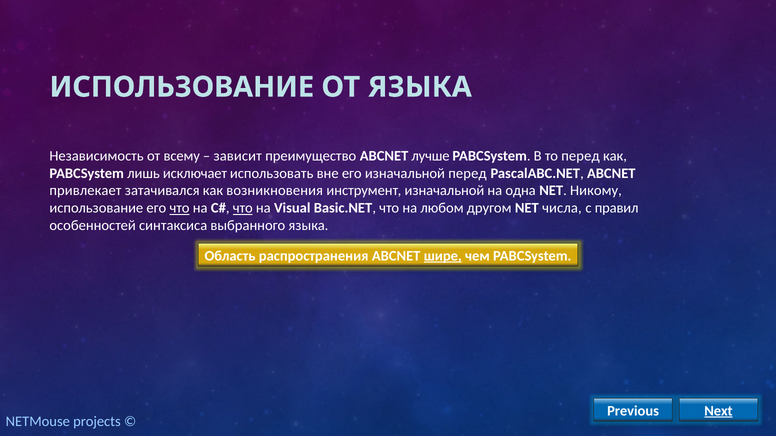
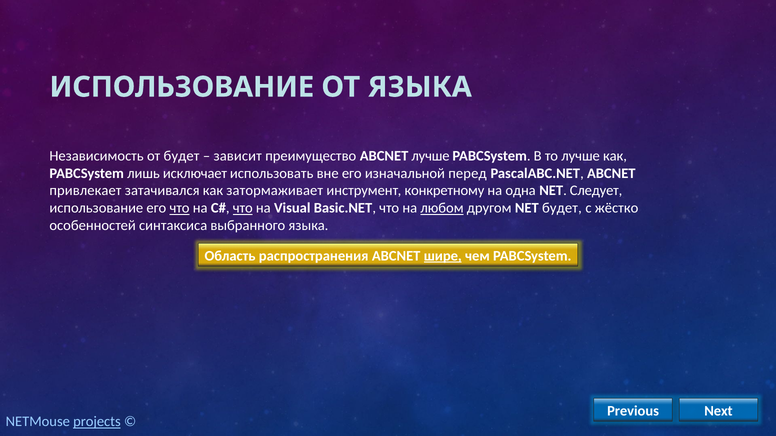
от всему: всему -> будет
то перед: перед -> лучше
возникновения: возникновения -> затормаживает
инструмент изначальной: изначальной -> конкретному
Никому: Никому -> Следует
любом underline: none -> present
NET числа: числа -> будет
правил: правил -> жёстко
Next underline: present -> none
projects underline: none -> present
